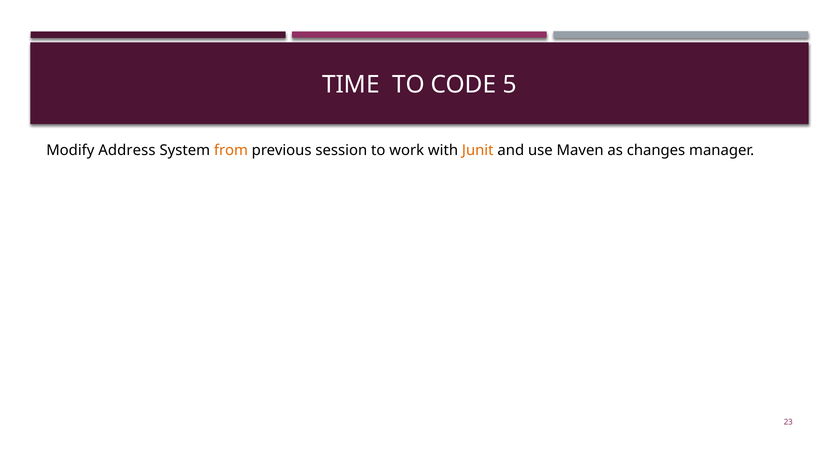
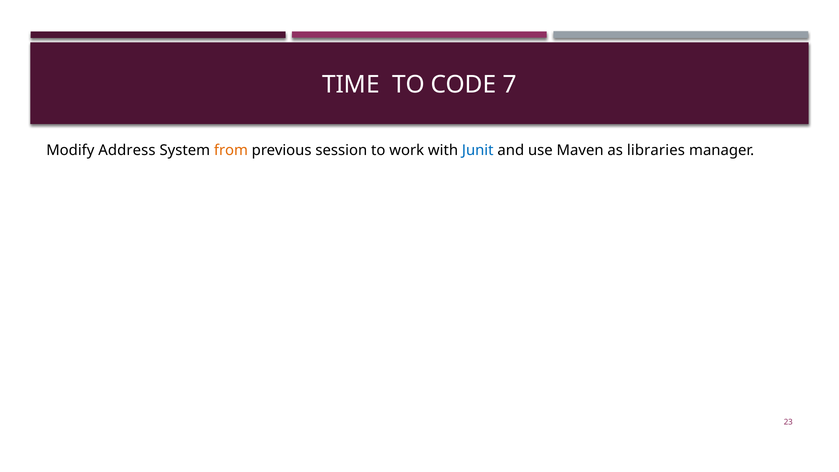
5: 5 -> 7
Junit colour: orange -> blue
changes: changes -> libraries
